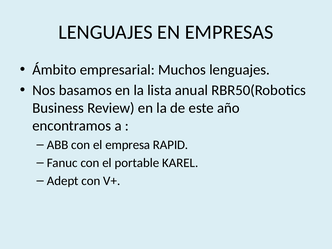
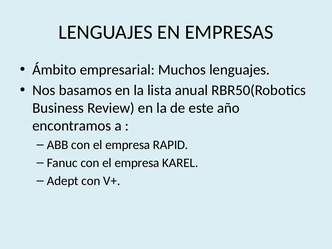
Fanuc con el portable: portable -> empresa
